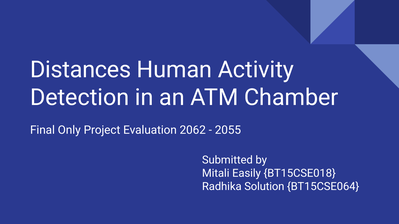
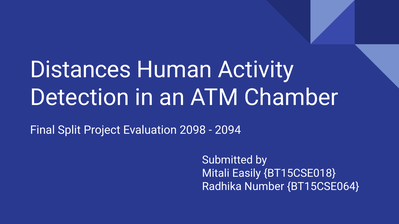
Only: Only -> Split
2062: 2062 -> 2098
2055: 2055 -> 2094
Solution: Solution -> Number
